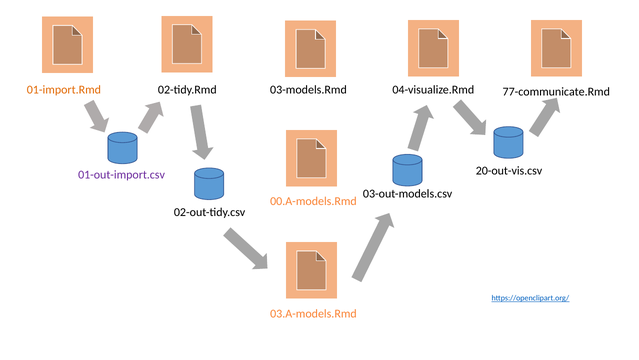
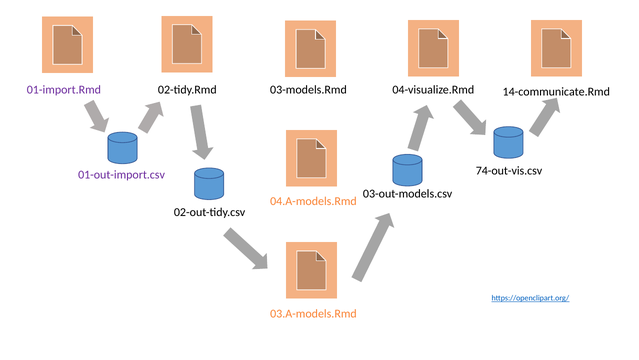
01-import.Rmd colour: orange -> purple
77-communicate.Rmd: 77-communicate.Rmd -> 14-communicate.Rmd
20-out-vis.csv: 20-out-vis.csv -> 74-out-vis.csv
00.A-models.Rmd: 00.A-models.Rmd -> 04.A-models.Rmd
